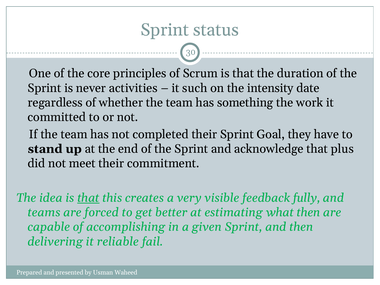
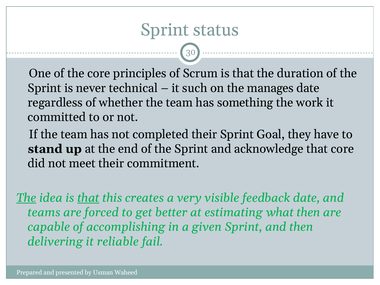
activities: activities -> technical
intensity: intensity -> manages
that plus: plus -> core
The at (26, 198) underline: none -> present
feedback fully: fully -> date
